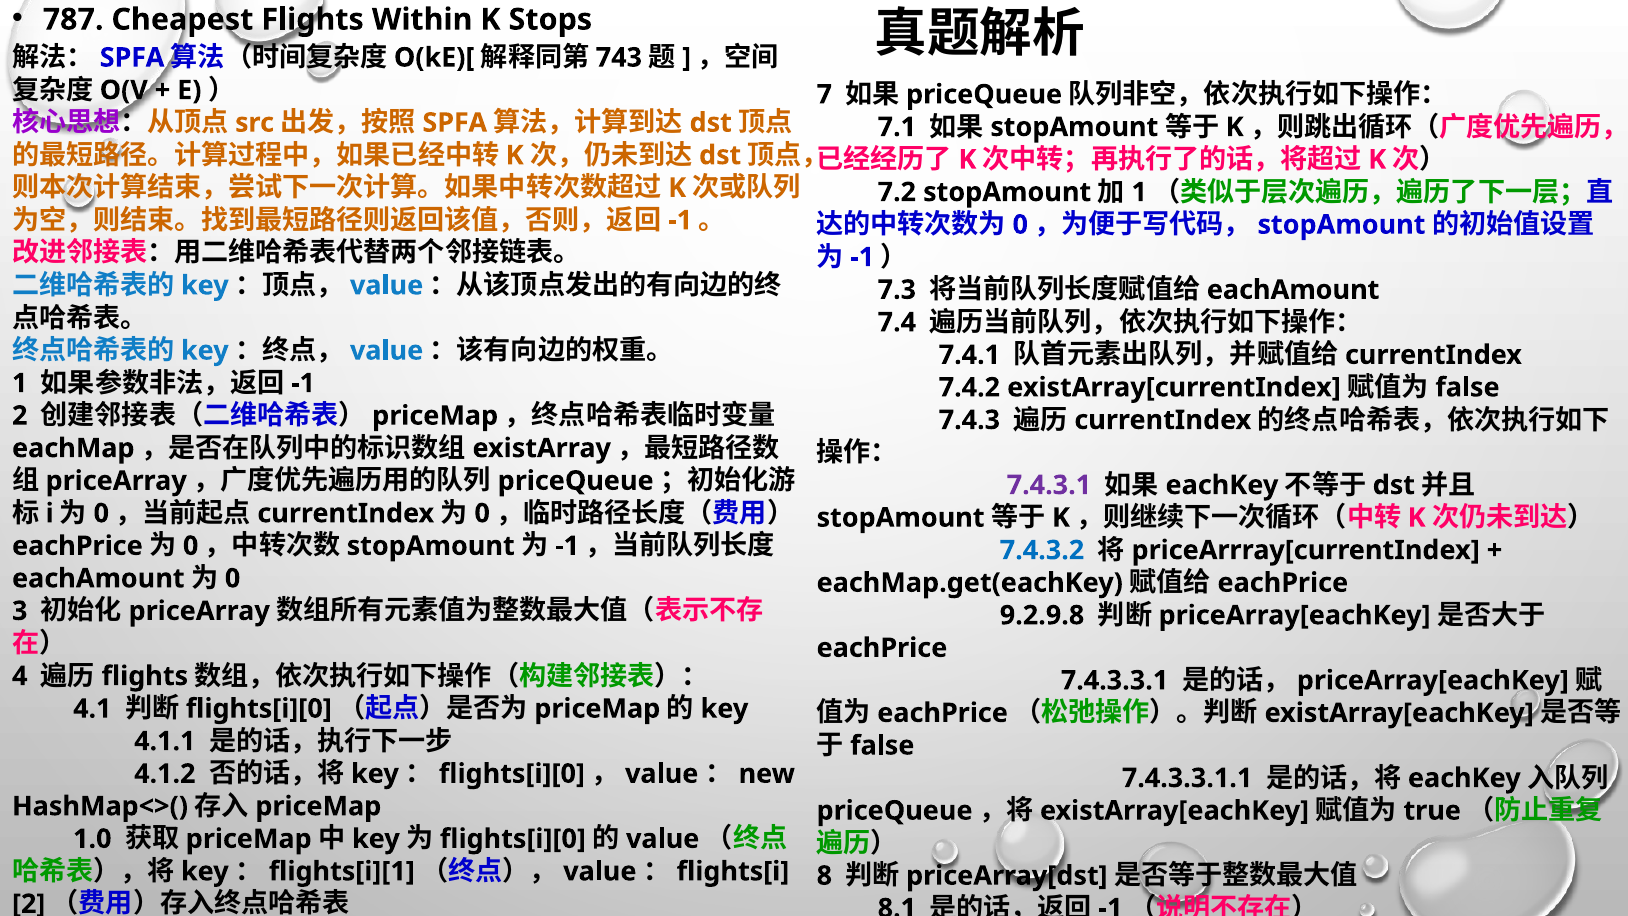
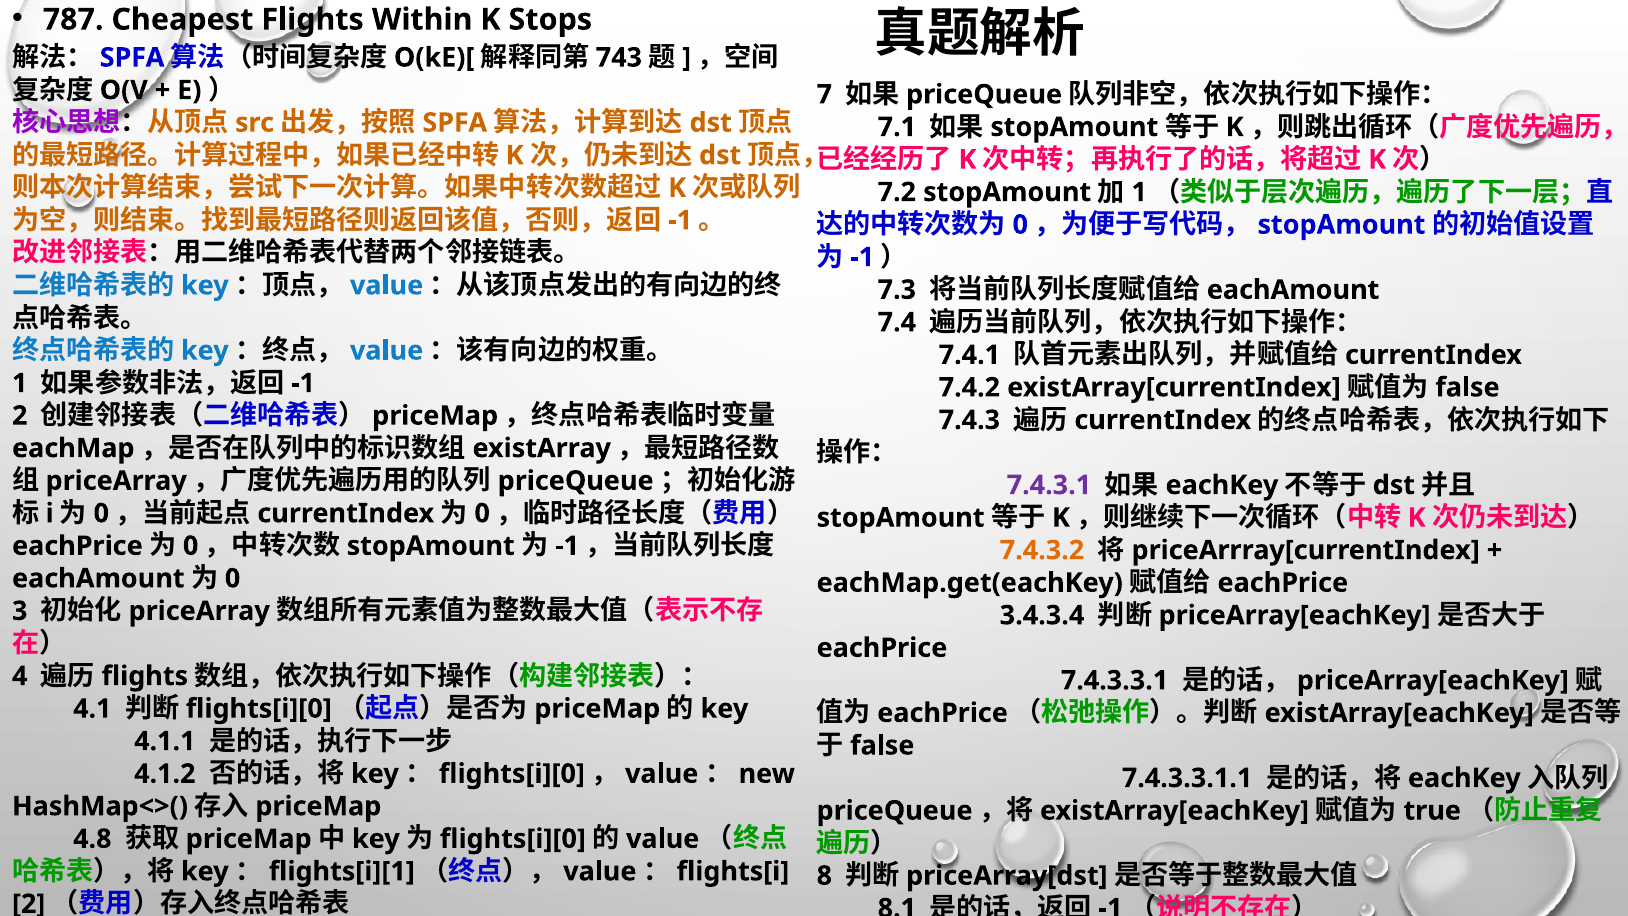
7.4.3.2 colour: blue -> orange
9.2.9.8: 9.2.9.8 -> 3.4.3.4
1.0: 1.0 -> 4.8
